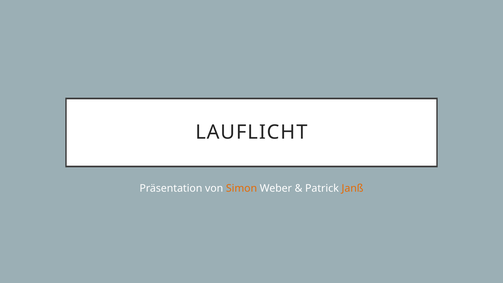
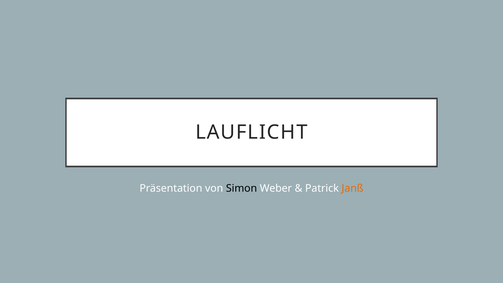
Simon colour: orange -> black
